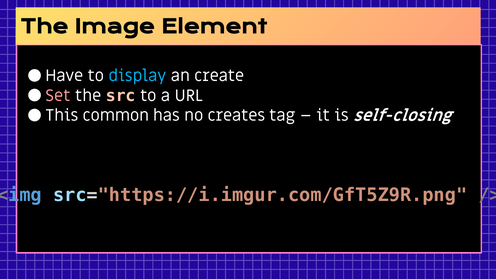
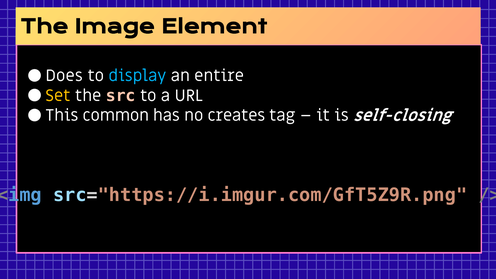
Have: Have -> Does
create: create -> entire
Set colour: pink -> yellow
